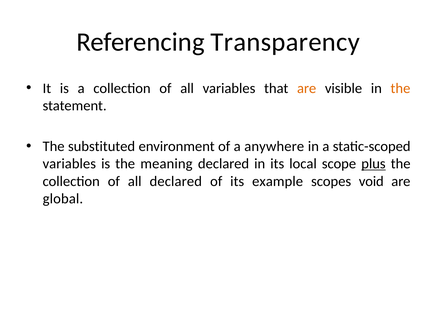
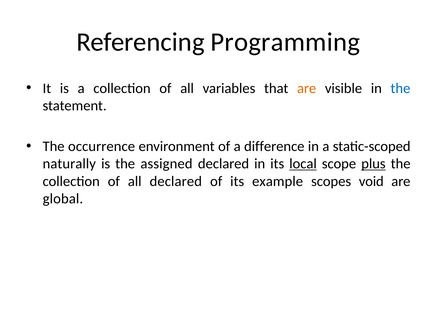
Transparency: Transparency -> Programming
the at (400, 88) colour: orange -> blue
substituted: substituted -> occurrence
anywhere: anywhere -> difference
variables at (69, 164): variables -> naturally
meaning: meaning -> assigned
local underline: none -> present
